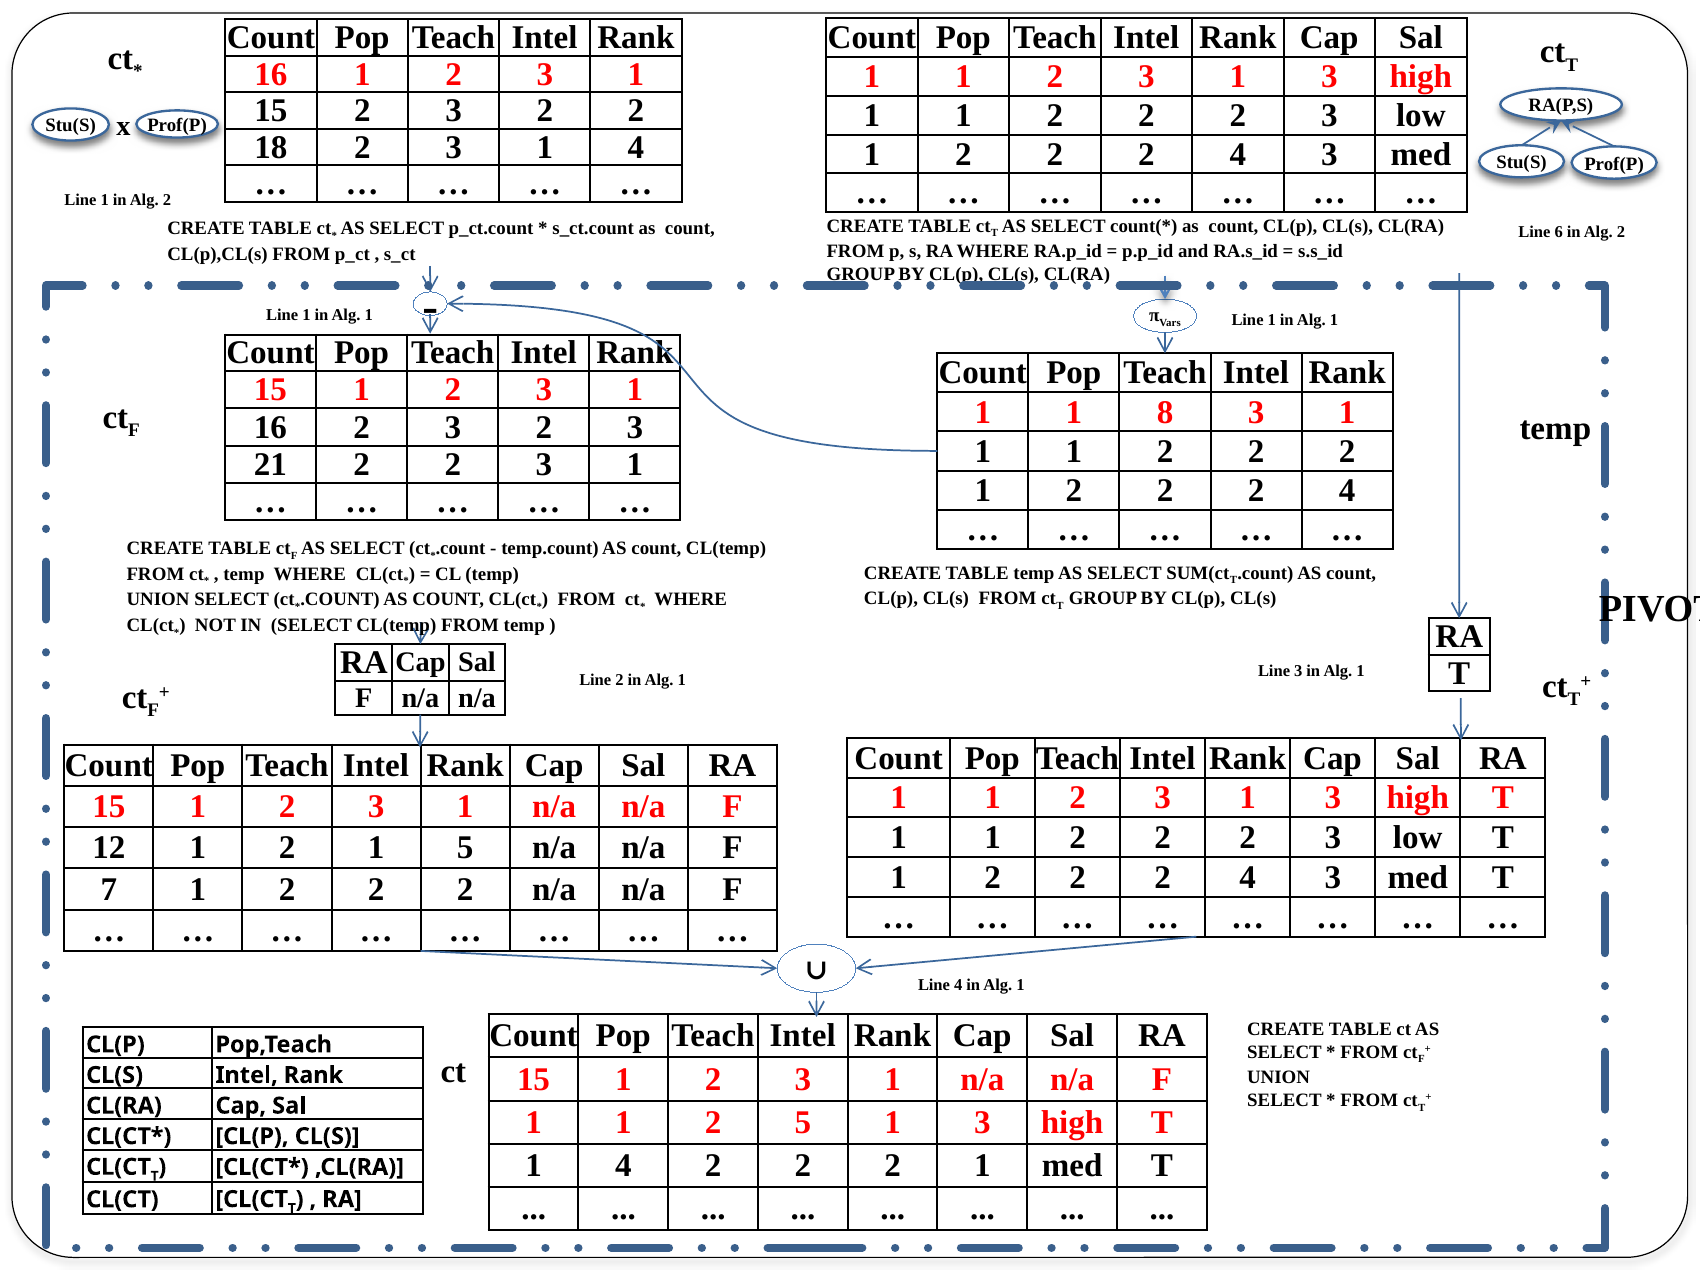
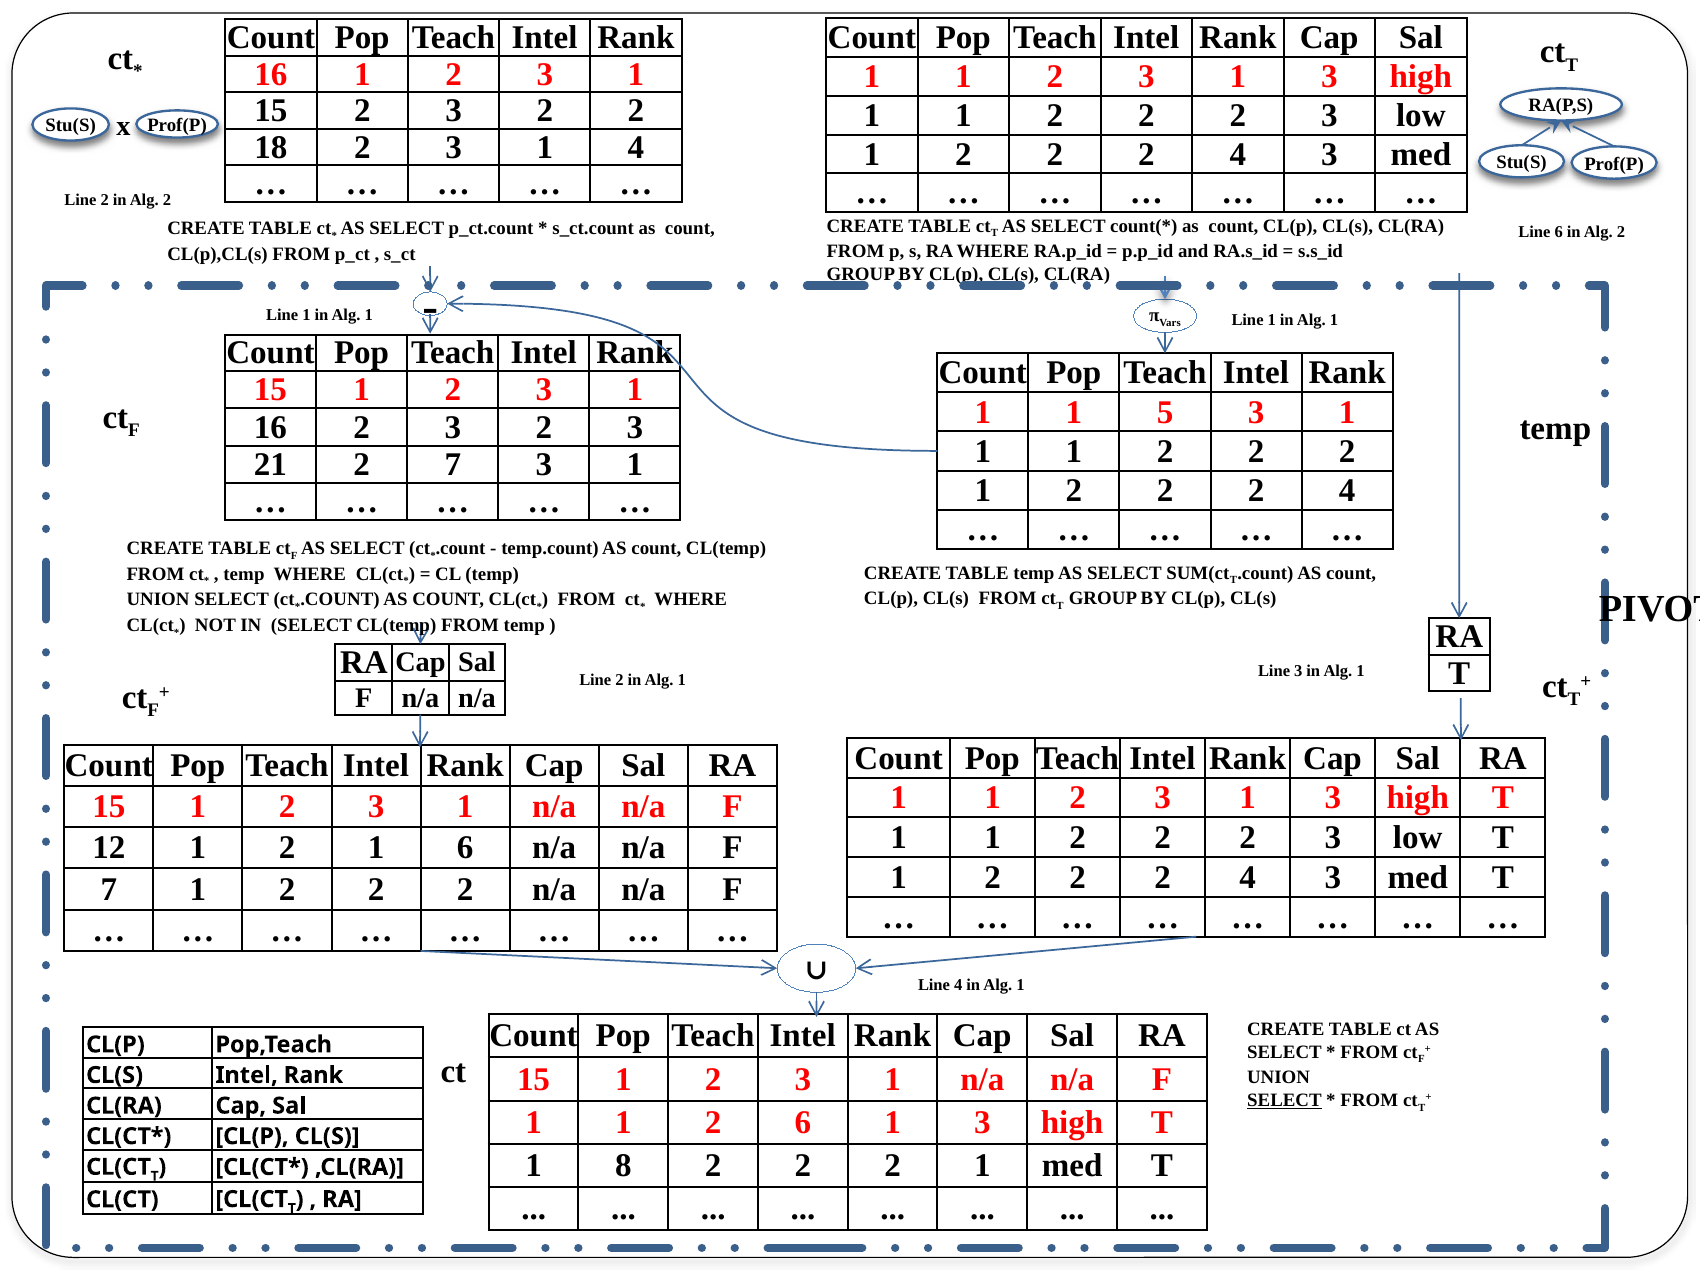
1 at (105, 200): 1 -> 2
8: 8 -> 5
21 2 2: 2 -> 7
1 5: 5 -> 6
SELECT at (1284, 1100) underline: none -> present
2 5: 5 -> 6
4 at (623, 1166): 4 -> 8
